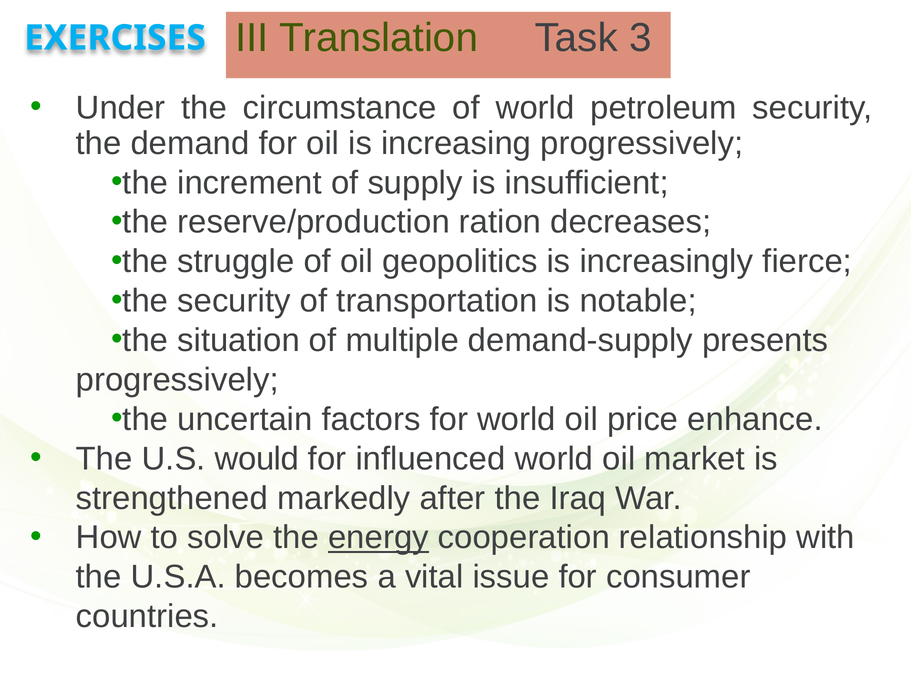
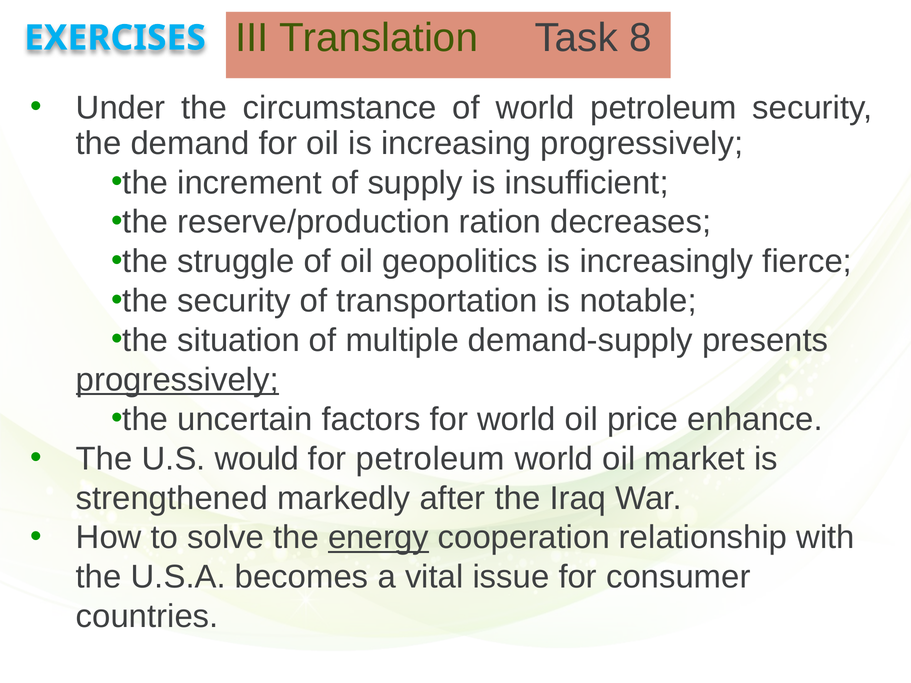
3: 3 -> 8
progressively at (177, 380) underline: none -> present
for influenced: influenced -> petroleum
